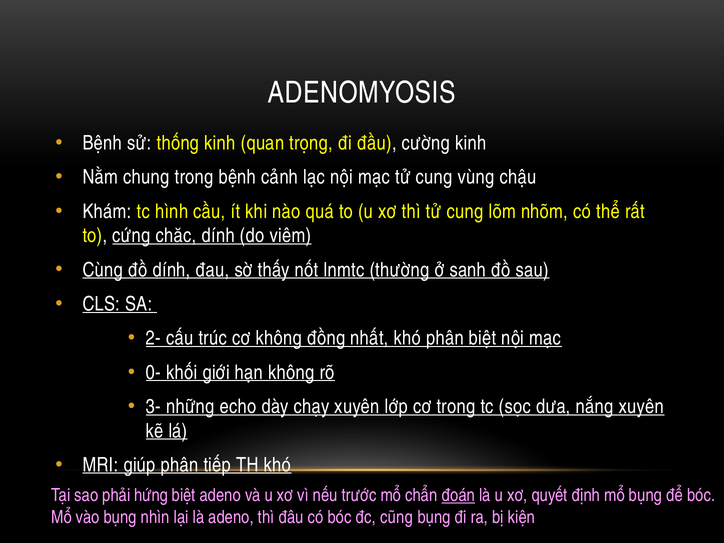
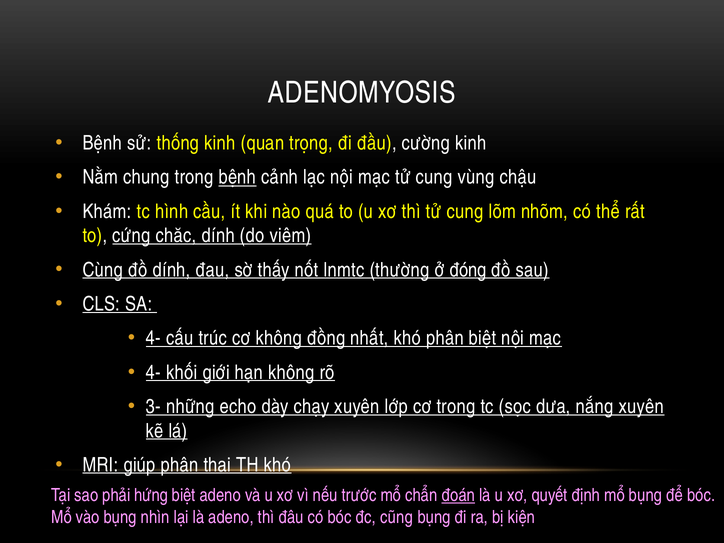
bệnh at (237, 177) underline: none -> present
sanh: sanh -> đóng
2- at (153, 338): 2- -> 4-
0- at (153, 373): 0- -> 4-
tiếp: tiếp -> thai
